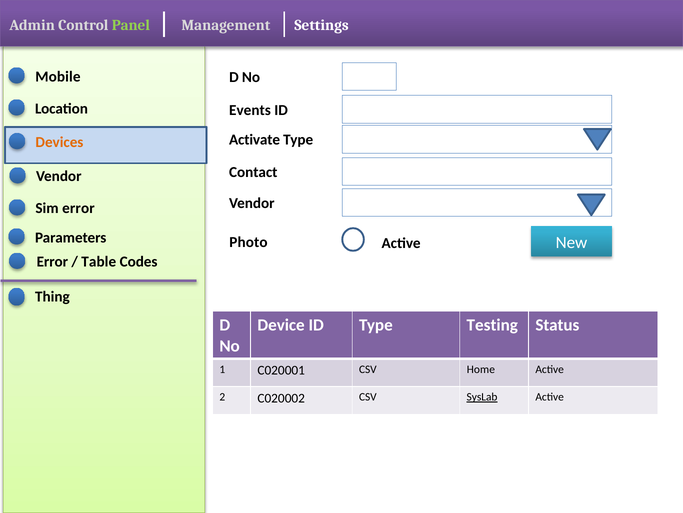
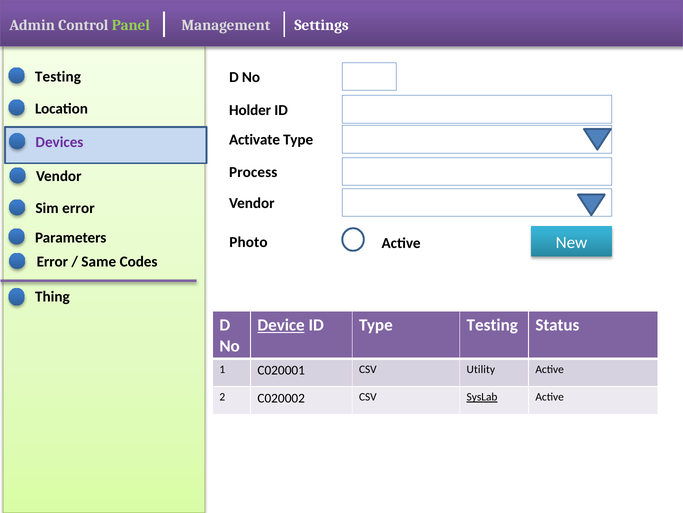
Mobile at (58, 76): Mobile -> Testing
Events: Events -> Holder
Devices colour: orange -> purple
Contact: Contact -> Process
Table: Table -> Same
Device underline: none -> present
Home: Home -> Utility
